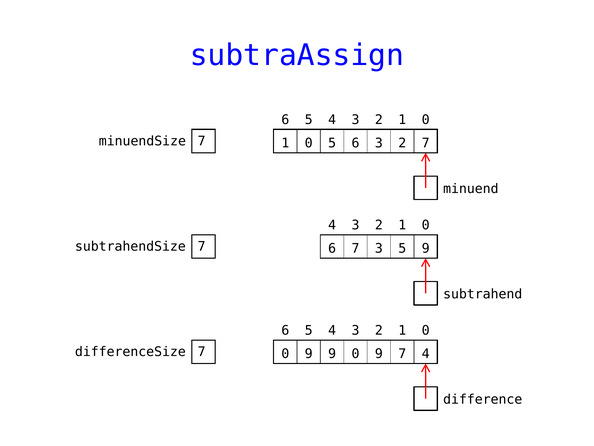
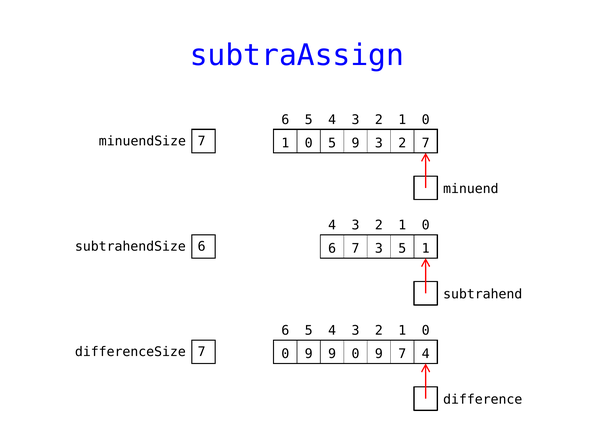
5 6: 6 -> 9
subtrahendSize 7: 7 -> 6
5 9: 9 -> 1
